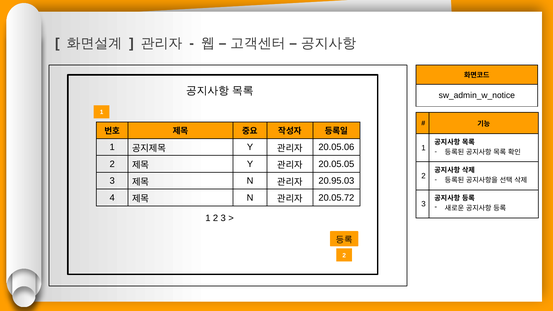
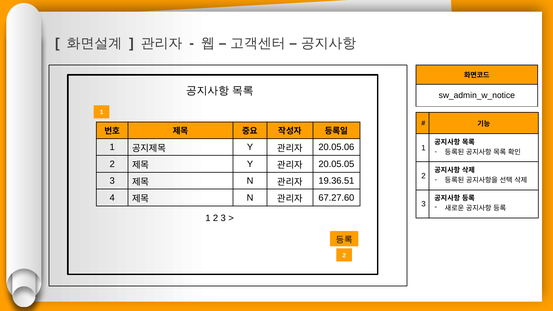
20.95.03: 20.95.03 -> 19.36.51
20.05.72: 20.05.72 -> 67.27.60
